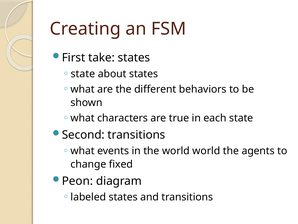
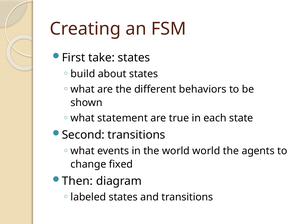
state at (83, 74): state -> build
characters: characters -> statement
Peon: Peon -> Then
